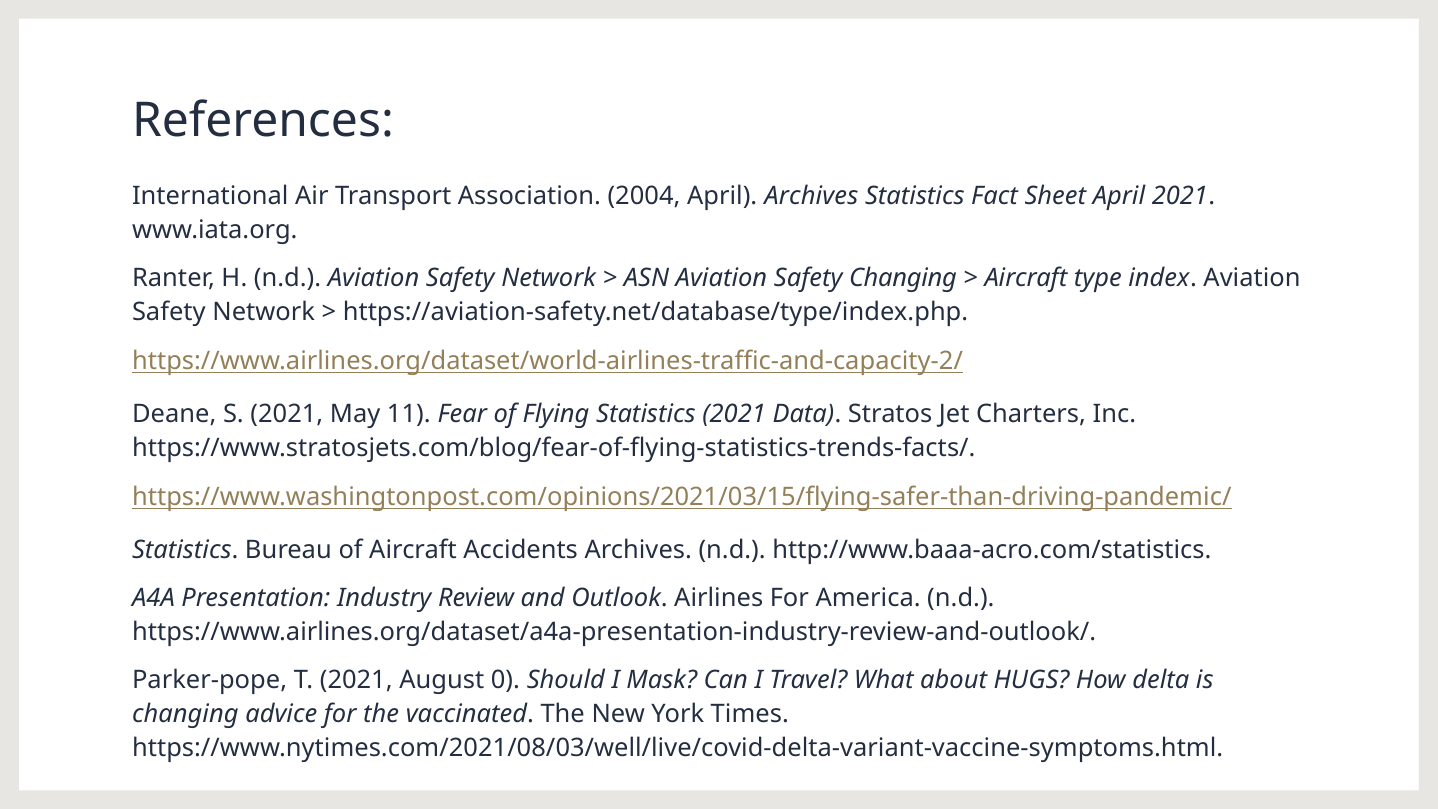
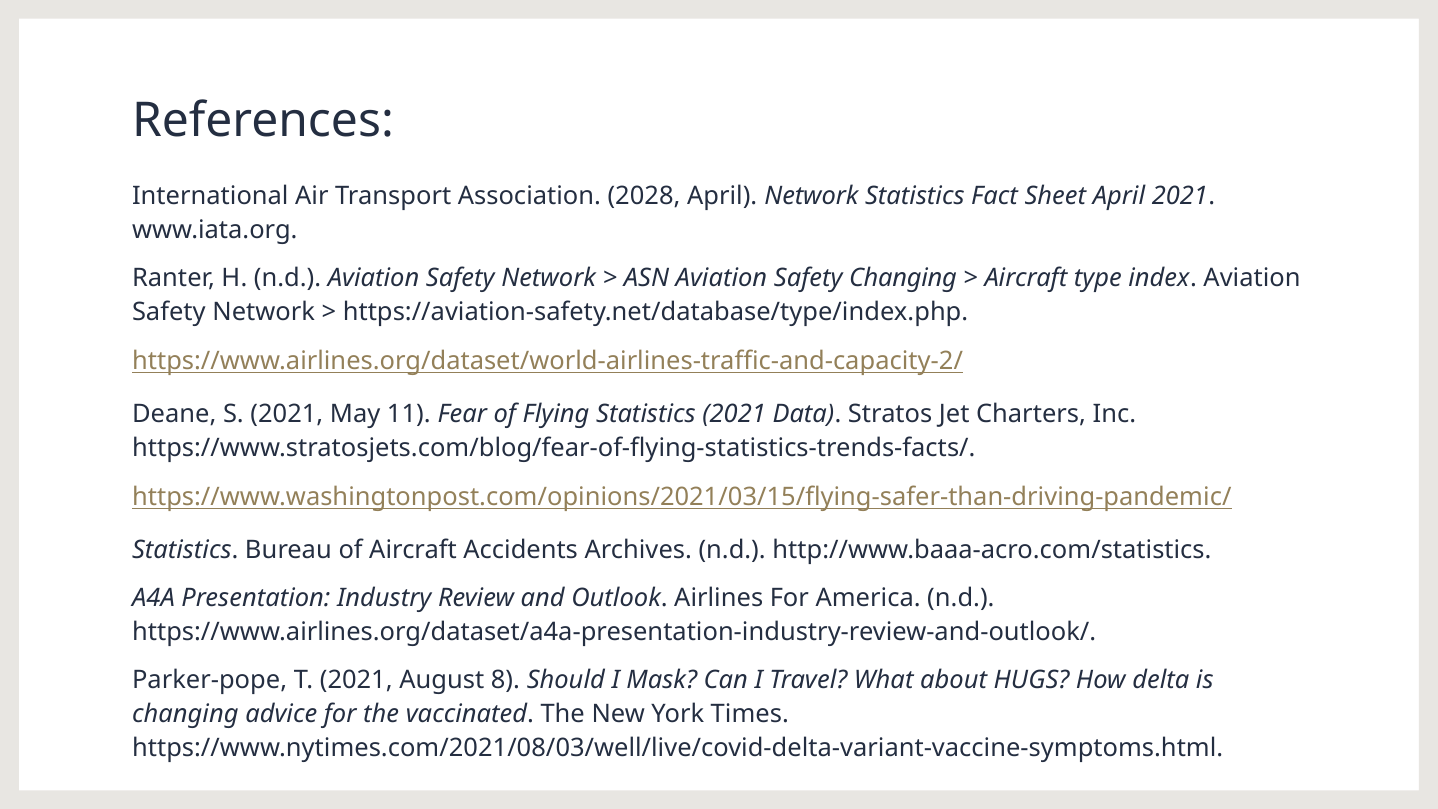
2004: 2004 -> 2028
April Archives: Archives -> Network
0: 0 -> 8
